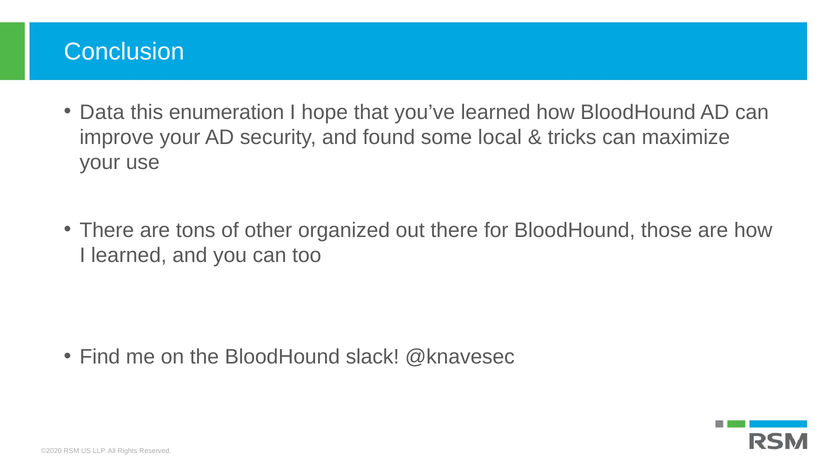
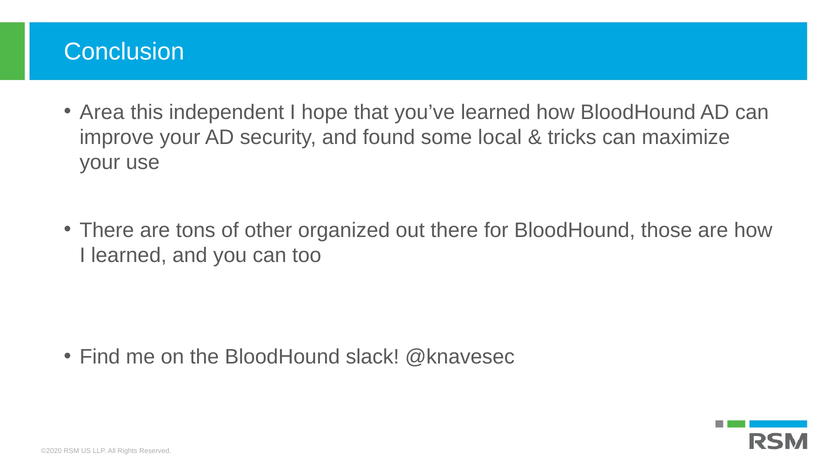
Data: Data -> Area
enumeration: enumeration -> independent
